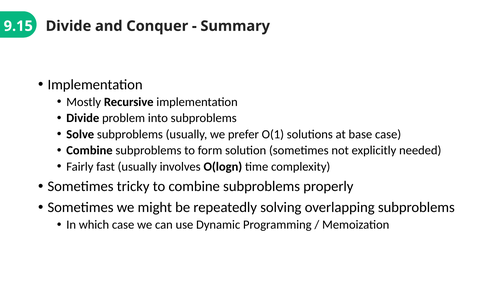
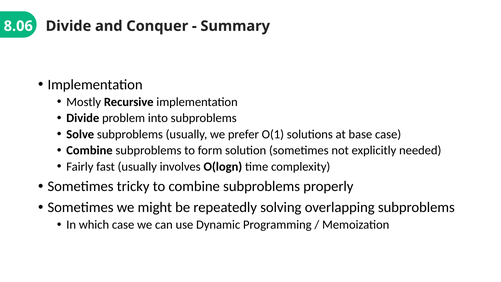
9.15: 9.15 -> 8.06
